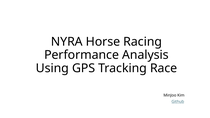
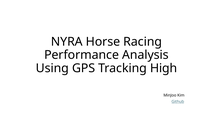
Race: Race -> High
